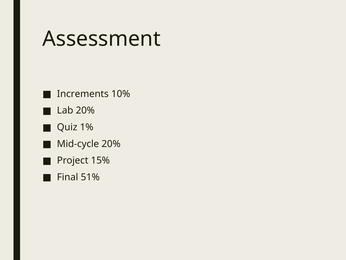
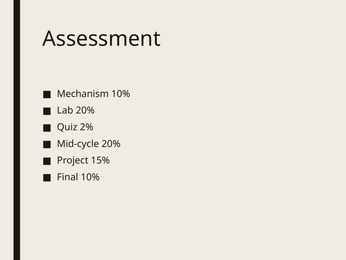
Increments: Increments -> Mechanism
1%: 1% -> 2%
Final 51%: 51% -> 10%
